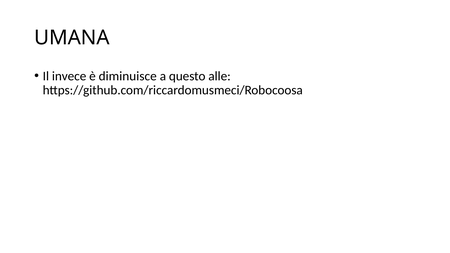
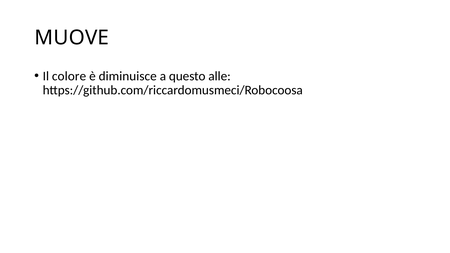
UMANA: UMANA -> MUOVE
invece: invece -> colore
